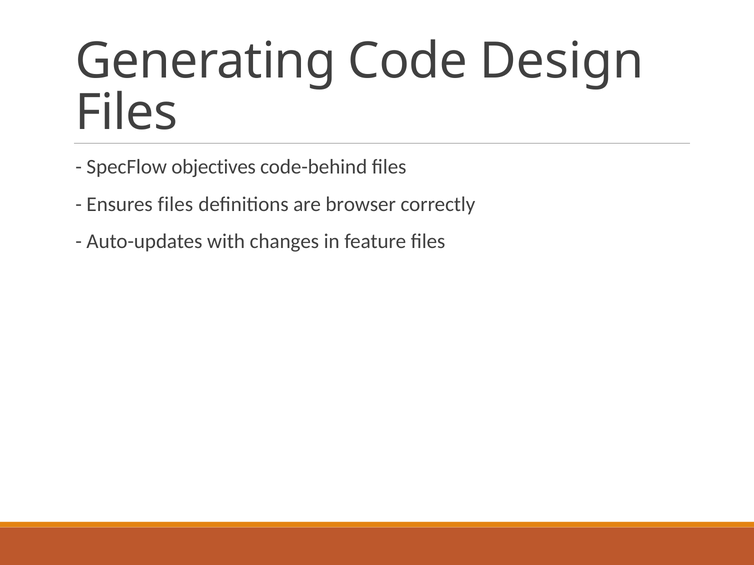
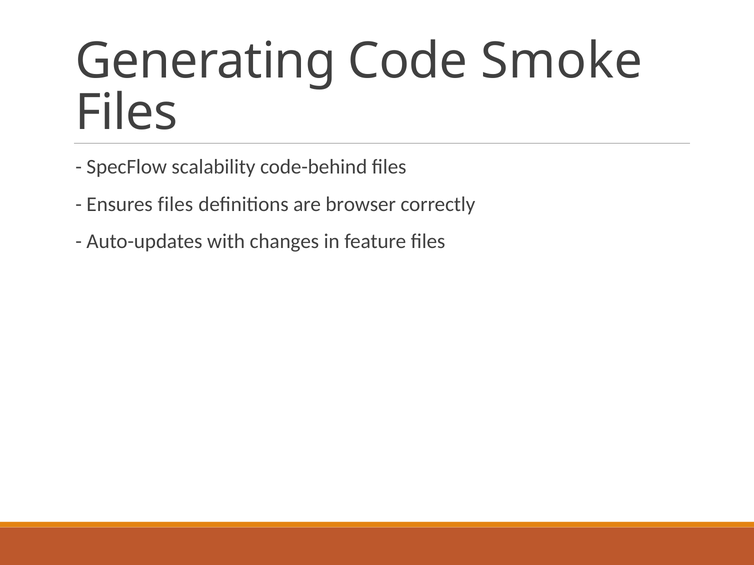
Design: Design -> Smoke
objectives: objectives -> scalability
